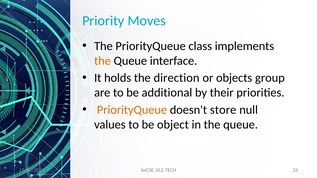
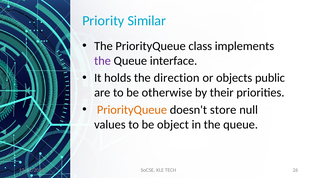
Moves: Moves -> Similar
the at (103, 61) colour: orange -> purple
group: group -> public
additional: additional -> otherwise
